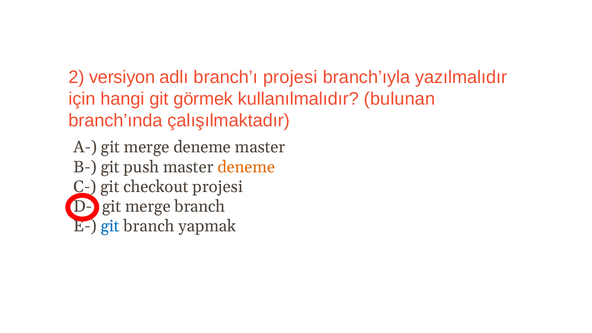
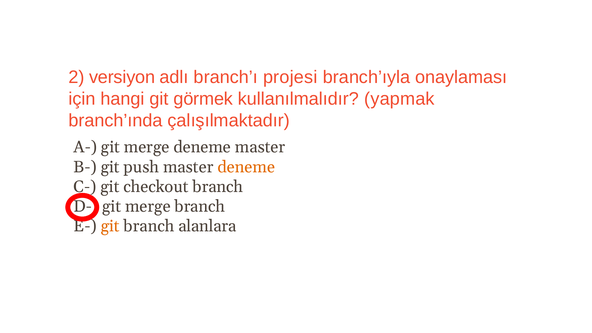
yazılmalıdır: yazılmalıdır -> onaylaması
bulunan: bulunan -> yapmak
checkout projesi: projesi -> branch
git at (110, 226) colour: blue -> orange
yapmak: yapmak -> alanlara
